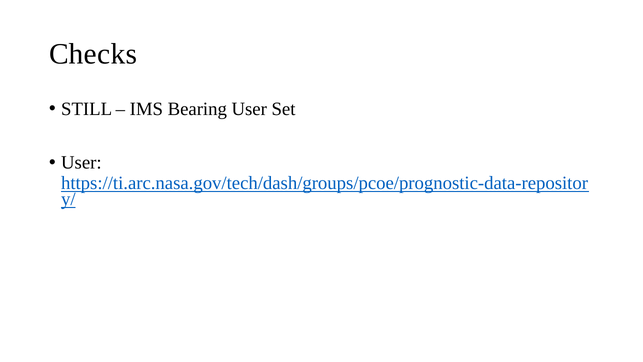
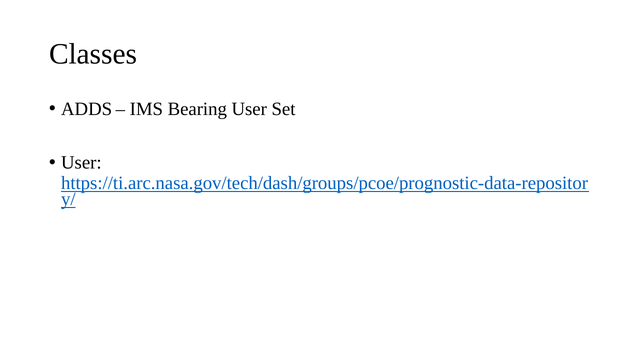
Checks: Checks -> Classes
STILL: STILL -> ADDS
